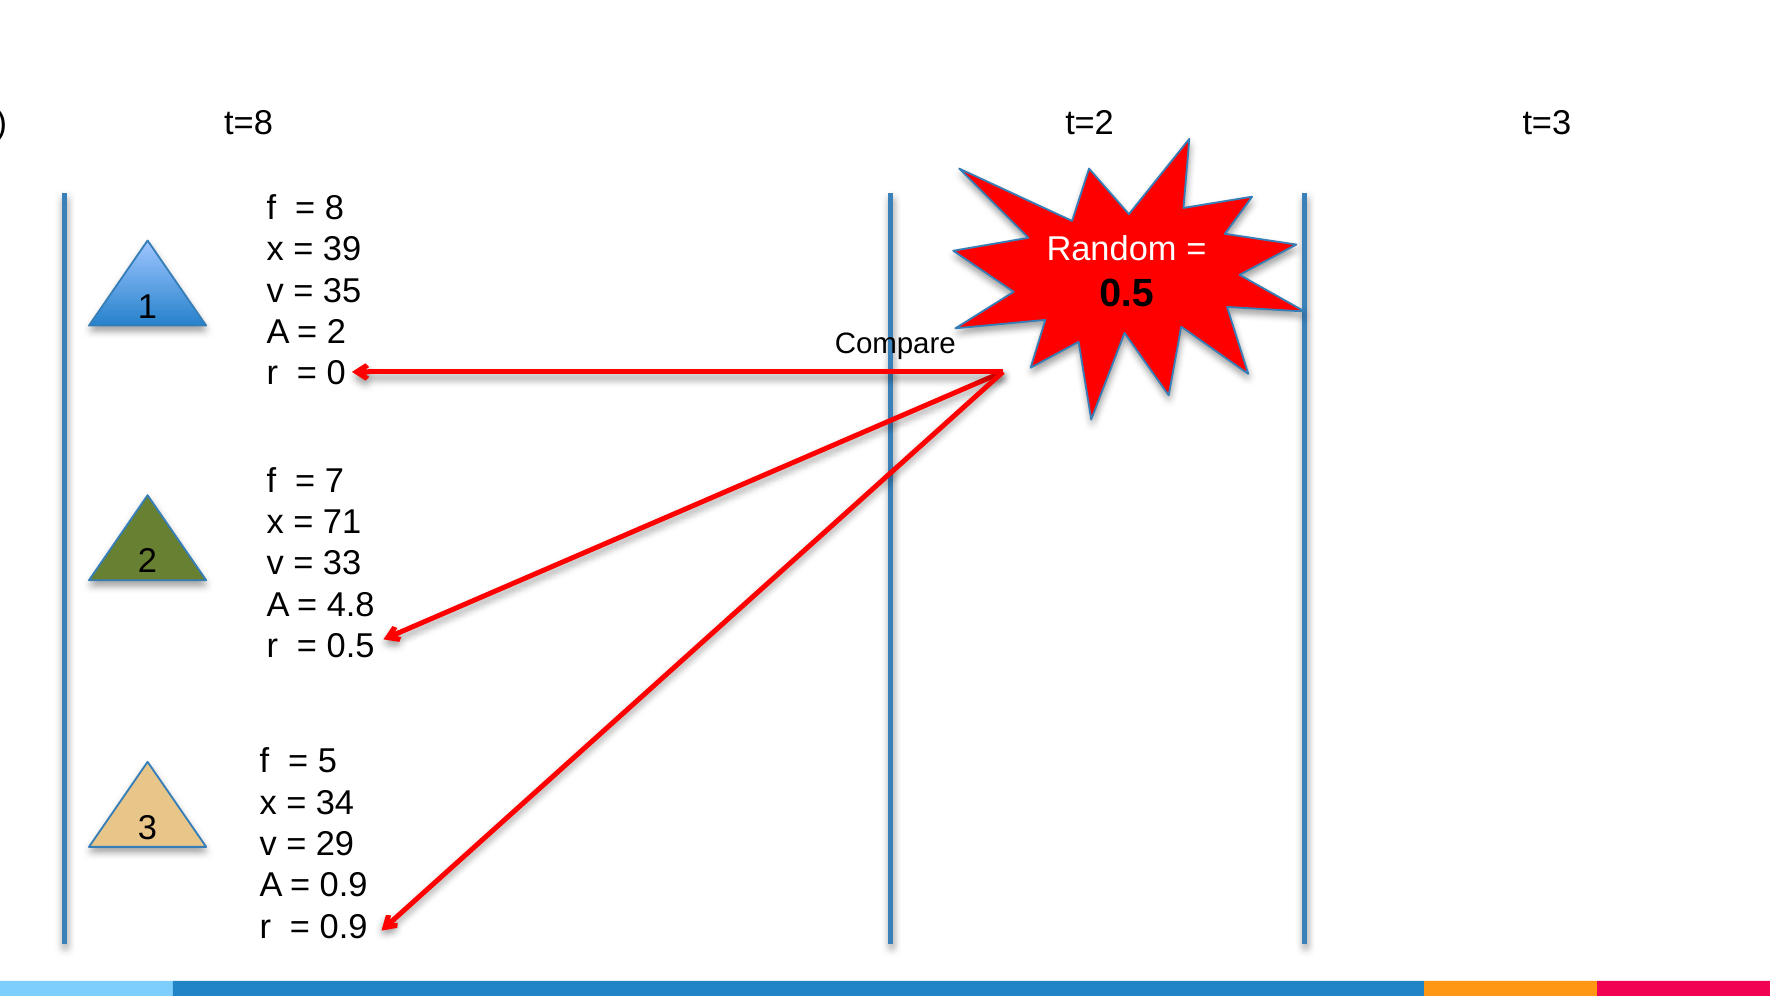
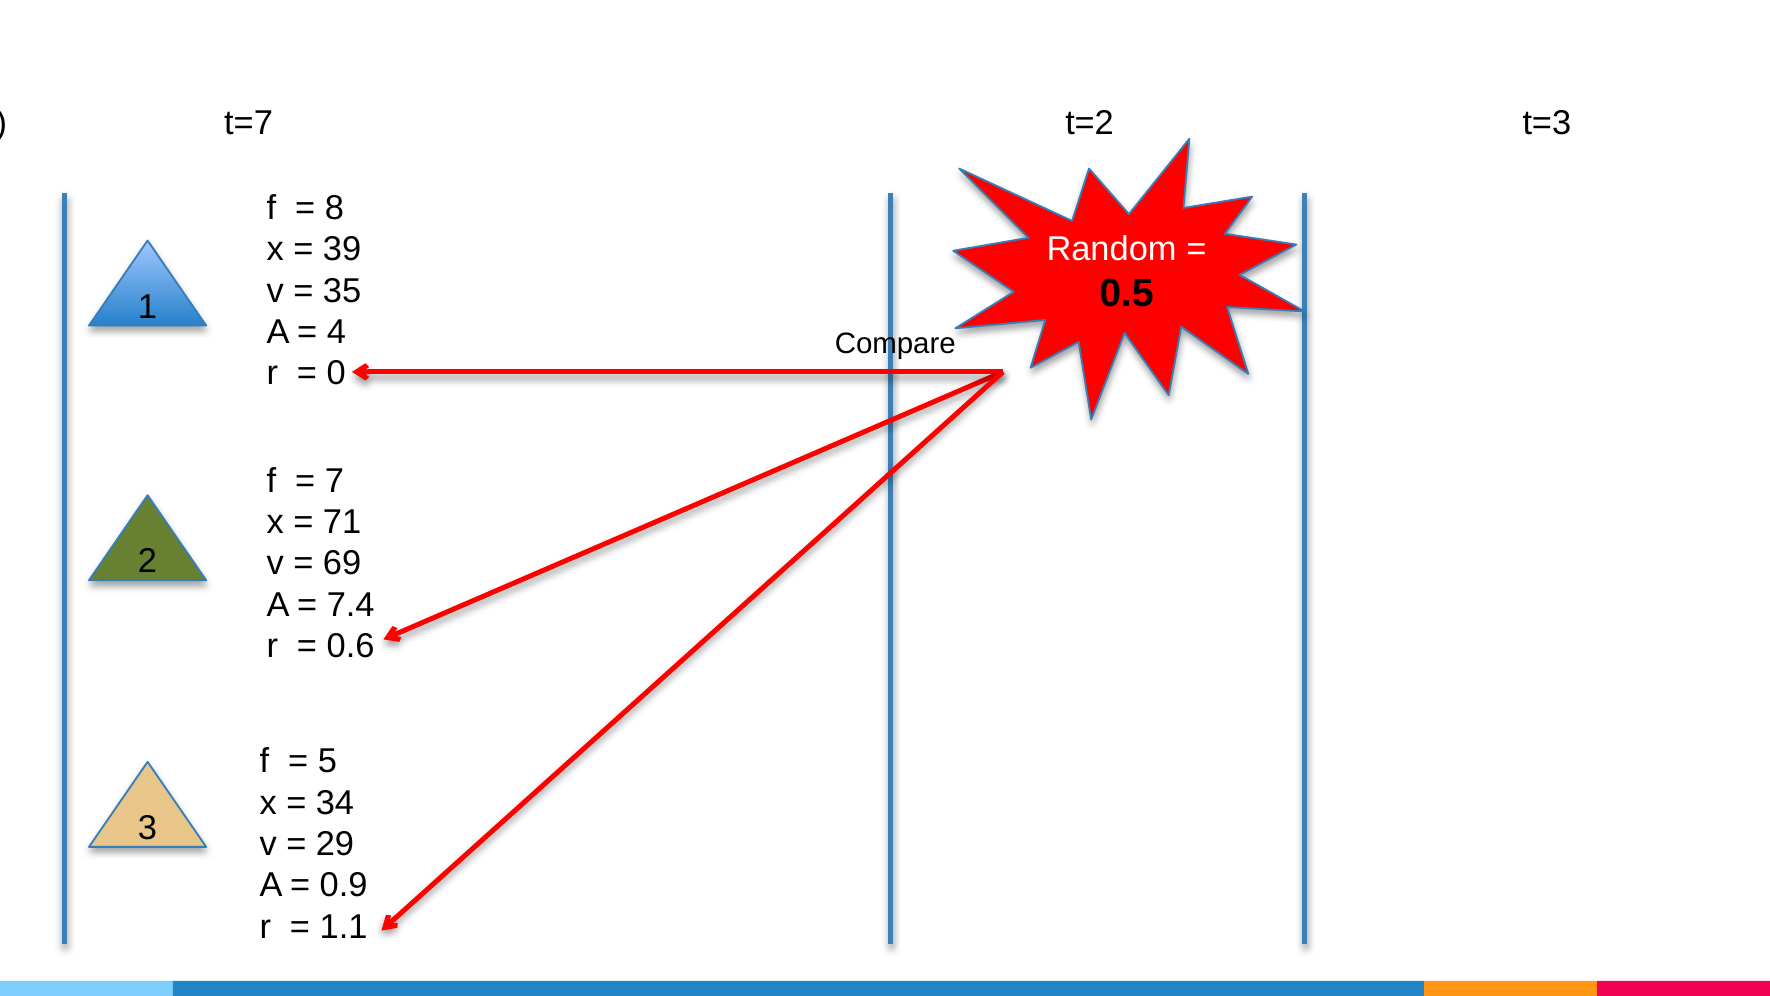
t=8: t=8 -> t=7
2 at (336, 332): 2 -> 4
33: 33 -> 69
4.8: 4.8 -> 7.4
0.5 at (351, 646): 0.5 -> 0.6
0.9 at (344, 927): 0.9 -> 1.1
